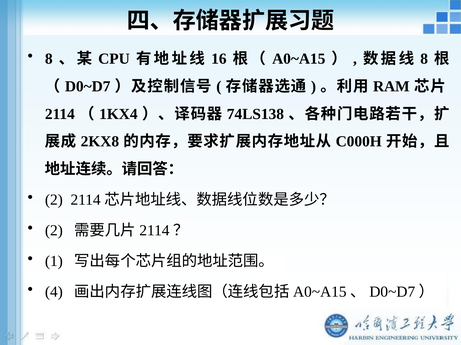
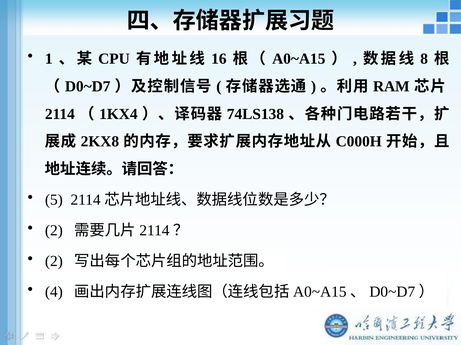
8 at (49, 59): 8 -> 1
2 at (54, 200): 2 -> 5
1 at (54, 262): 1 -> 2
